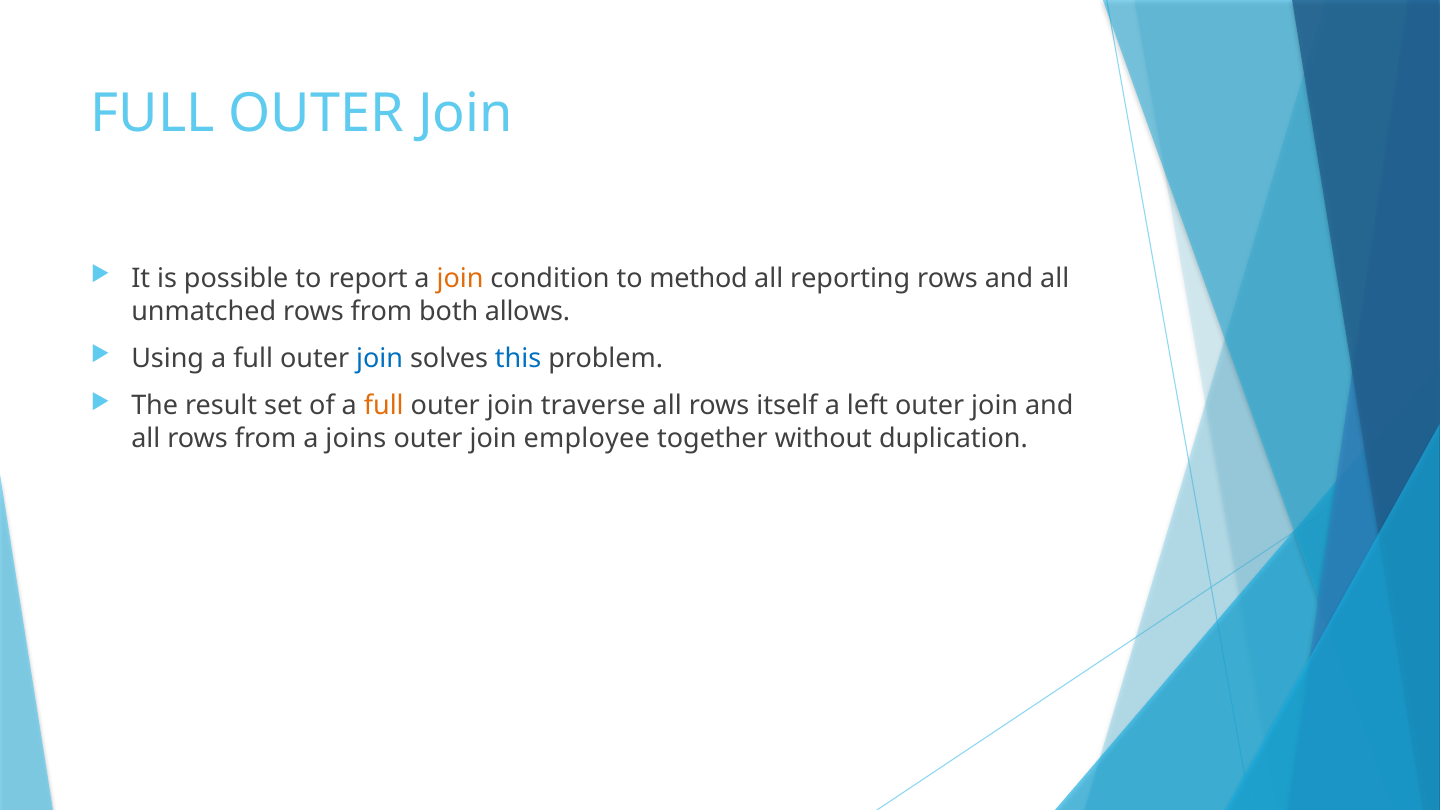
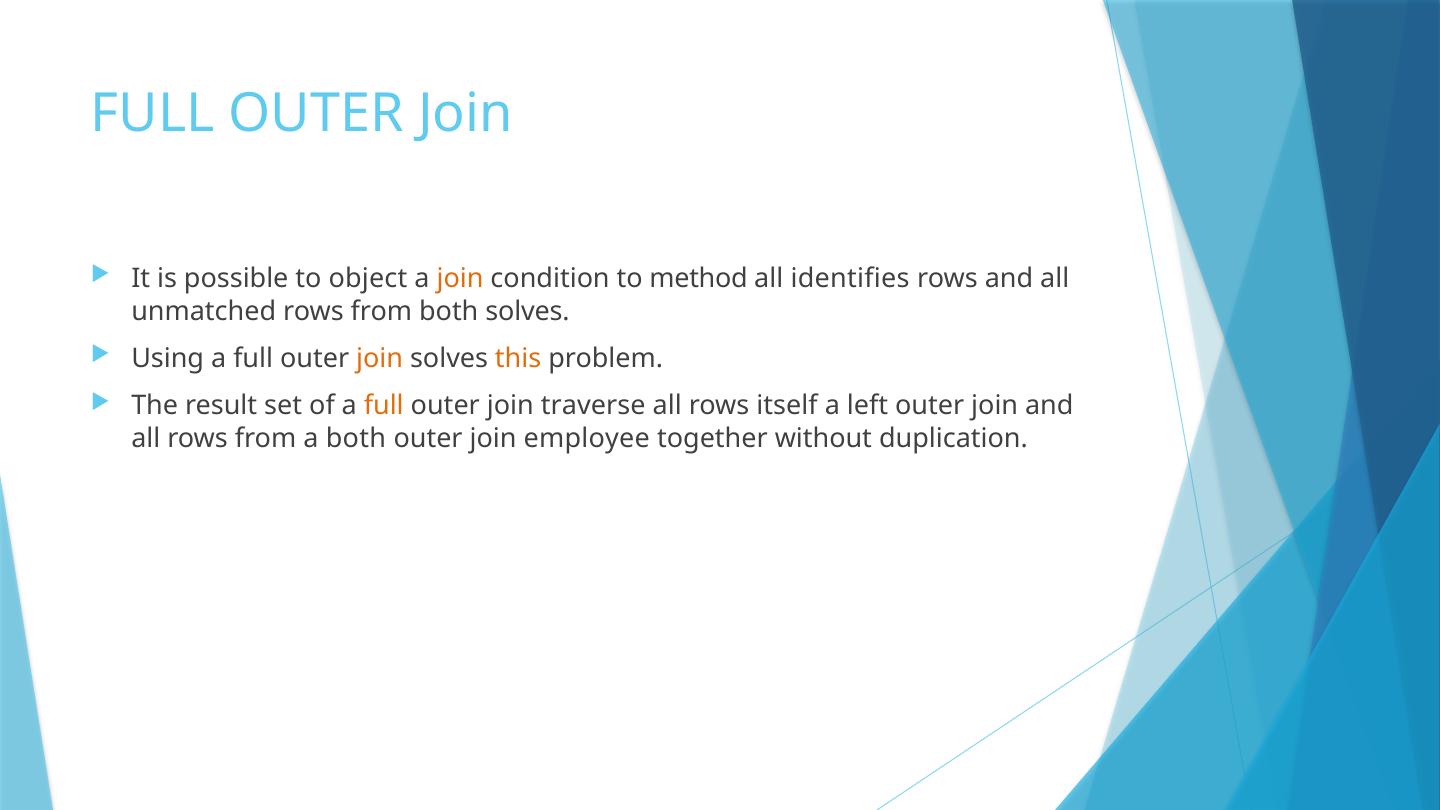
report: report -> object
reporting: reporting -> identifies
both allows: allows -> solves
join at (380, 358) colour: blue -> orange
this colour: blue -> orange
a joins: joins -> both
